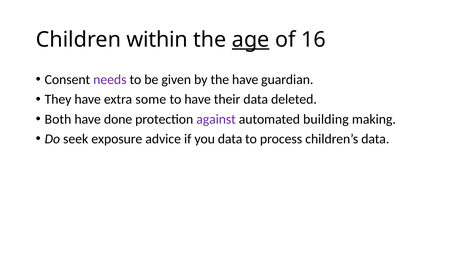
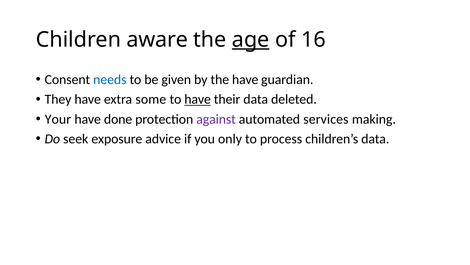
within: within -> aware
needs colour: purple -> blue
have at (198, 99) underline: none -> present
Both: Both -> Your
building: building -> services
you data: data -> only
